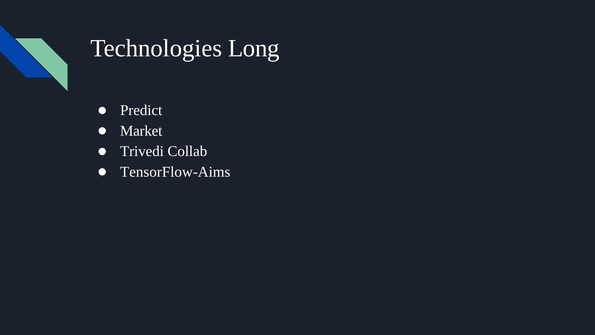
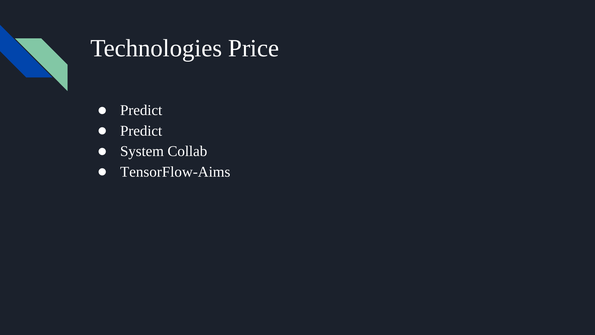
Long: Long -> Price
Market at (141, 131): Market -> Predict
Trivedi: Trivedi -> System
